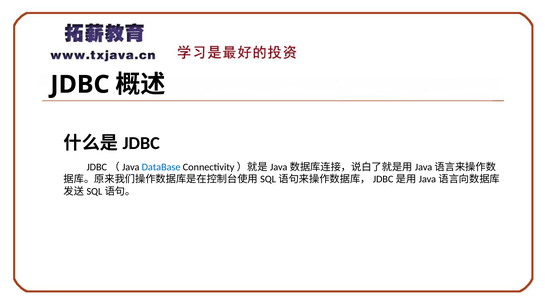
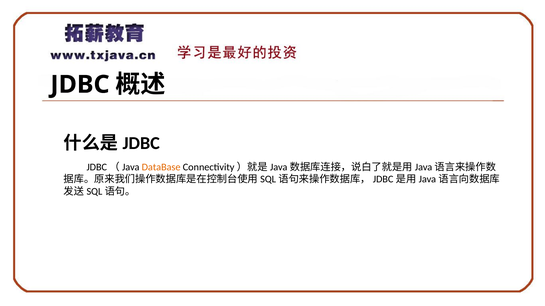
DataBase colour: blue -> orange
